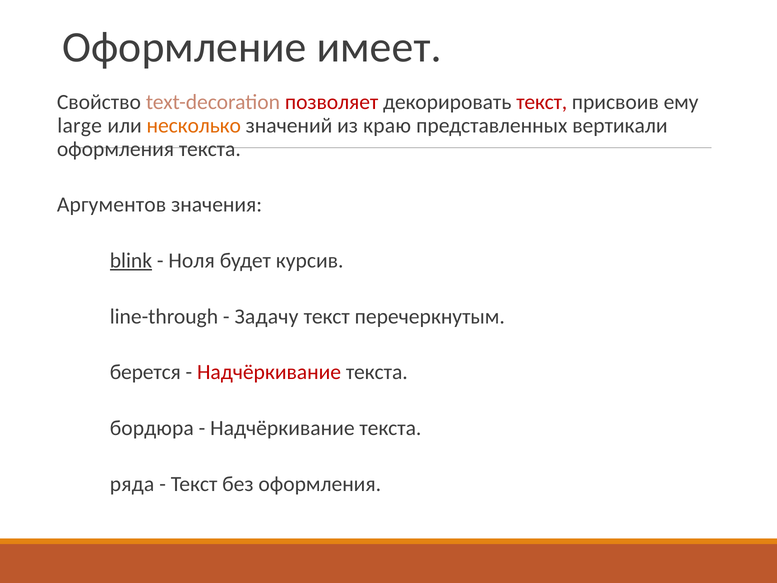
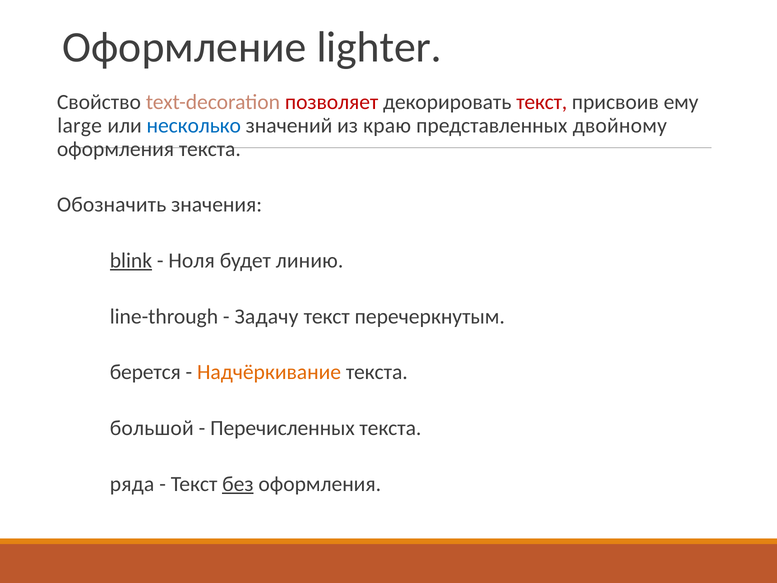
имеет: имеет -> lighter
несколько colour: orange -> blue
вертикали: вертикали -> двойному
Аргументов: Аргументов -> Обозначить
курсив: курсив -> линию
Надчёркивание at (269, 372) colour: red -> orange
бордюра: бордюра -> большой
Надчёркивание at (282, 428): Надчёркивание -> Перечисленных
без underline: none -> present
